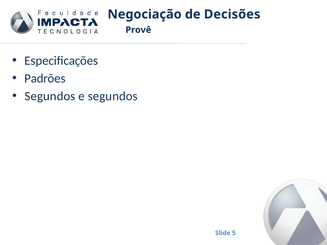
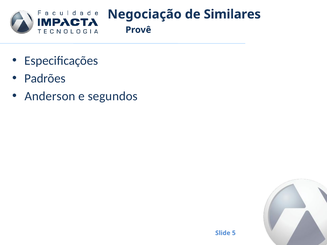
Decisões: Decisões -> Similares
Segundos at (50, 96): Segundos -> Anderson
